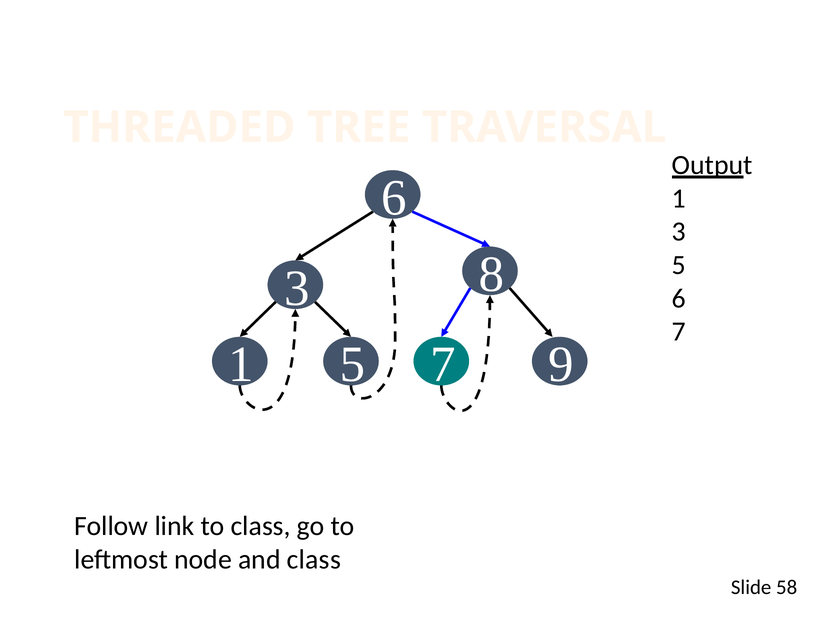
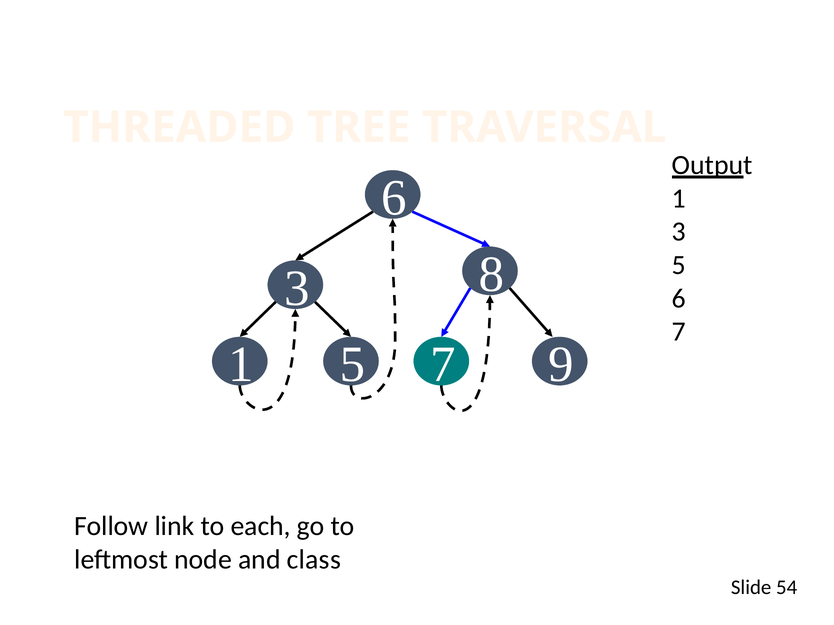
to class: class -> each
58: 58 -> 54
